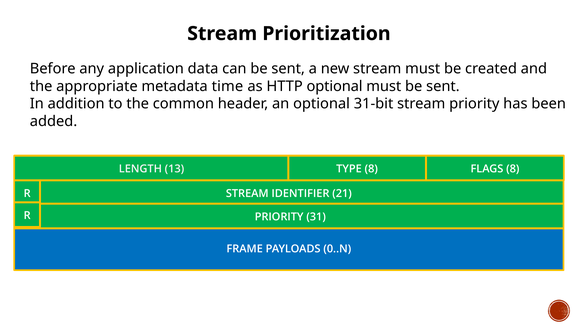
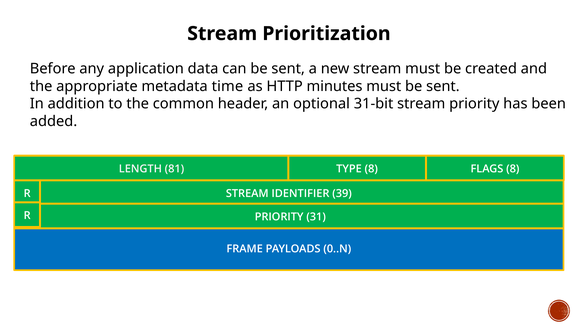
HTTP optional: optional -> minutes
13: 13 -> 81
21: 21 -> 39
